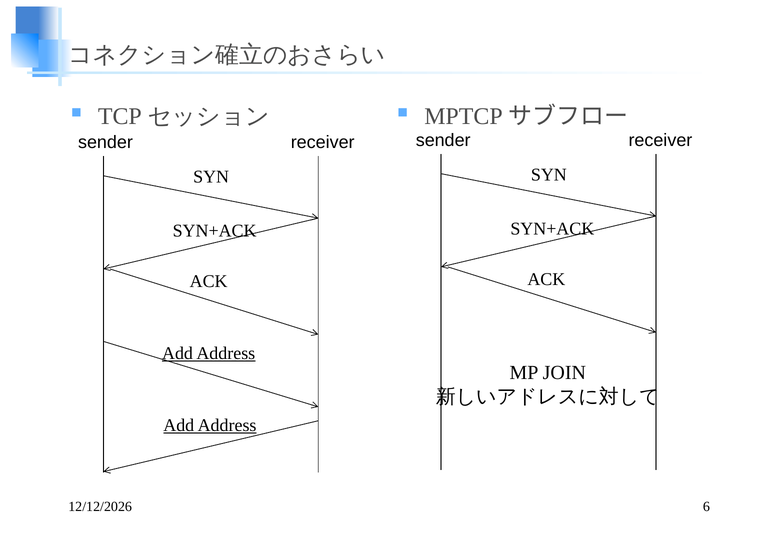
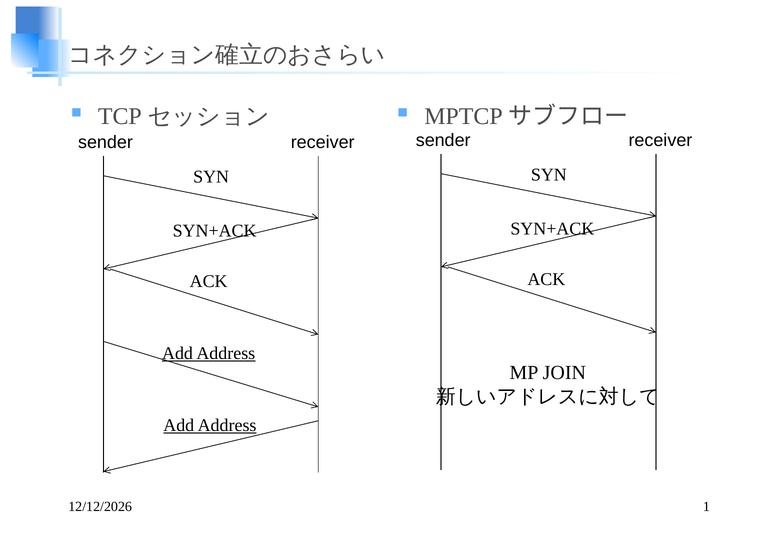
6: 6 -> 1
